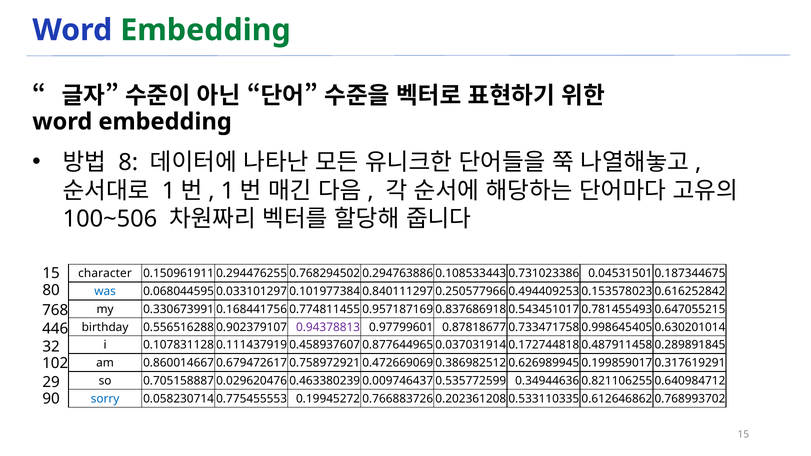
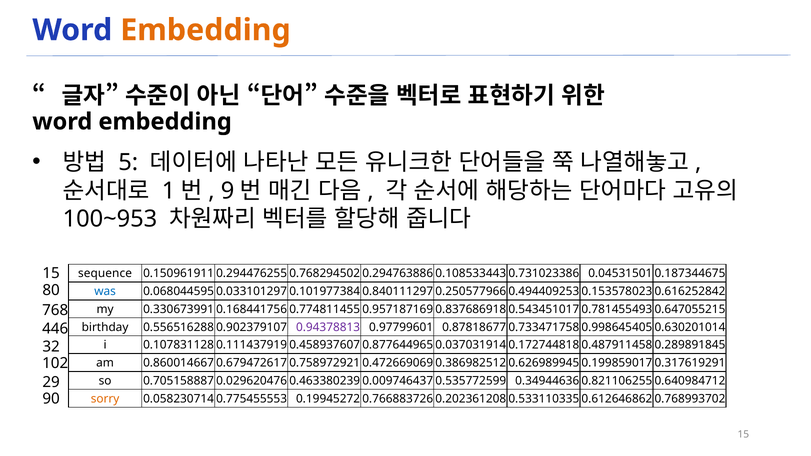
Embedding at (205, 30) colour: green -> orange
8: 8 -> 5
1 at (228, 191): 1 -> 9
100~506: 100~506 -> 100~953
character: character -> sequence
sorry colour: blue -> orange
